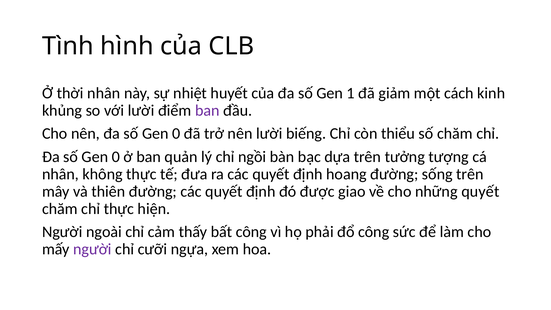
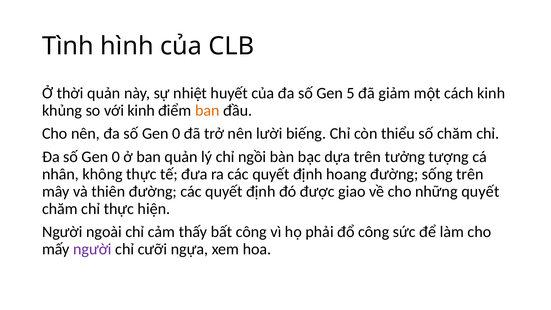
thời nhân: nhân -> quản
1: 1 -> 5
với lười: lười -> kinh
ban at (207, 111) colour: purple -> orange
